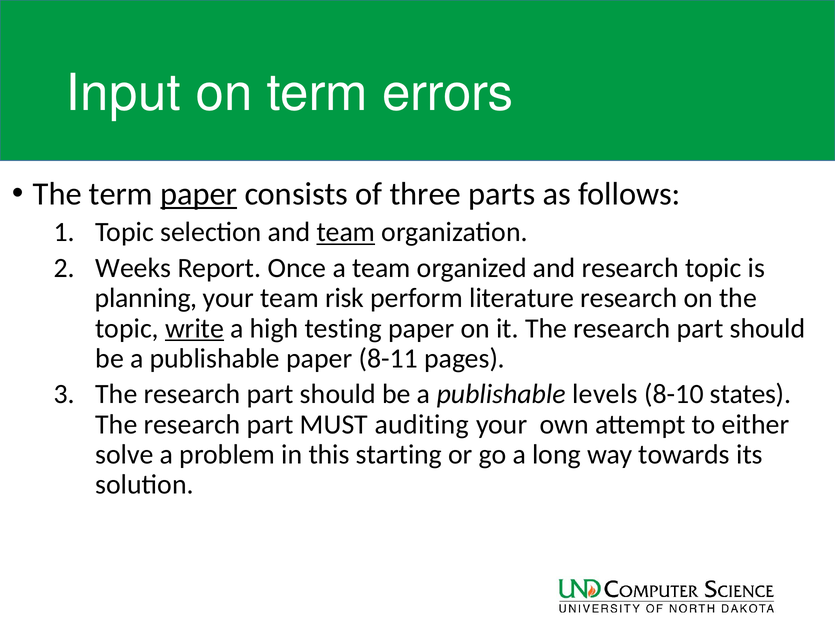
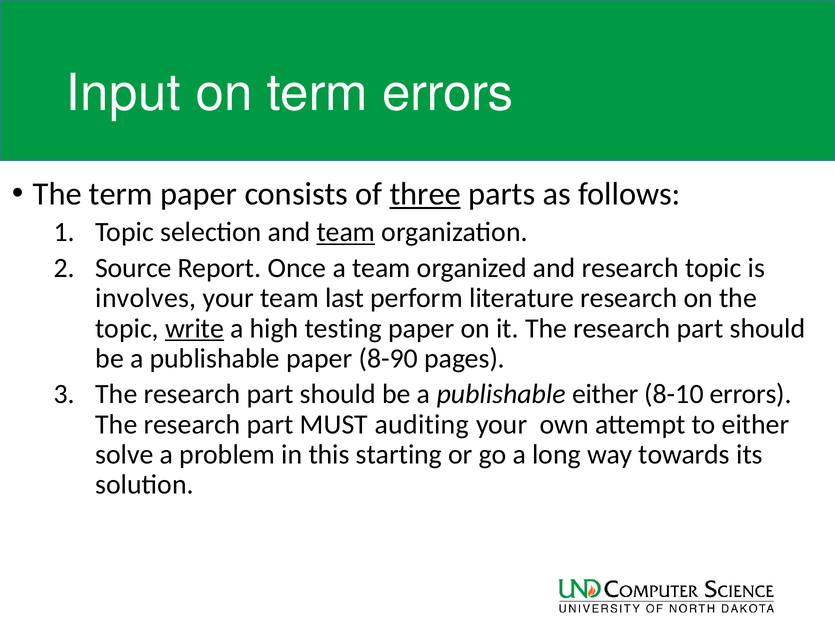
paper at (199, 194) underline: present -> none
three underline: none -> present
Weeks: Weeks -> Source
planning: planning -> involves
risk: risk -> last
8-11: 8-11 -> 8-90
publishable levels: levels -> either
8-10 states: states -> errors
